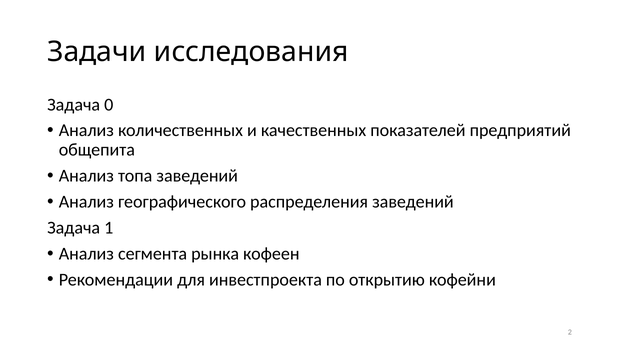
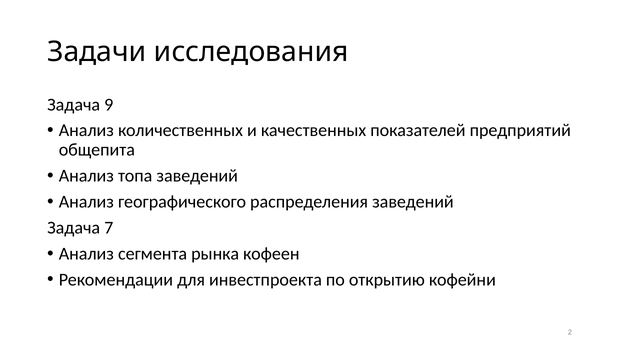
0: 0 -> 9
1: 1 -> 7
